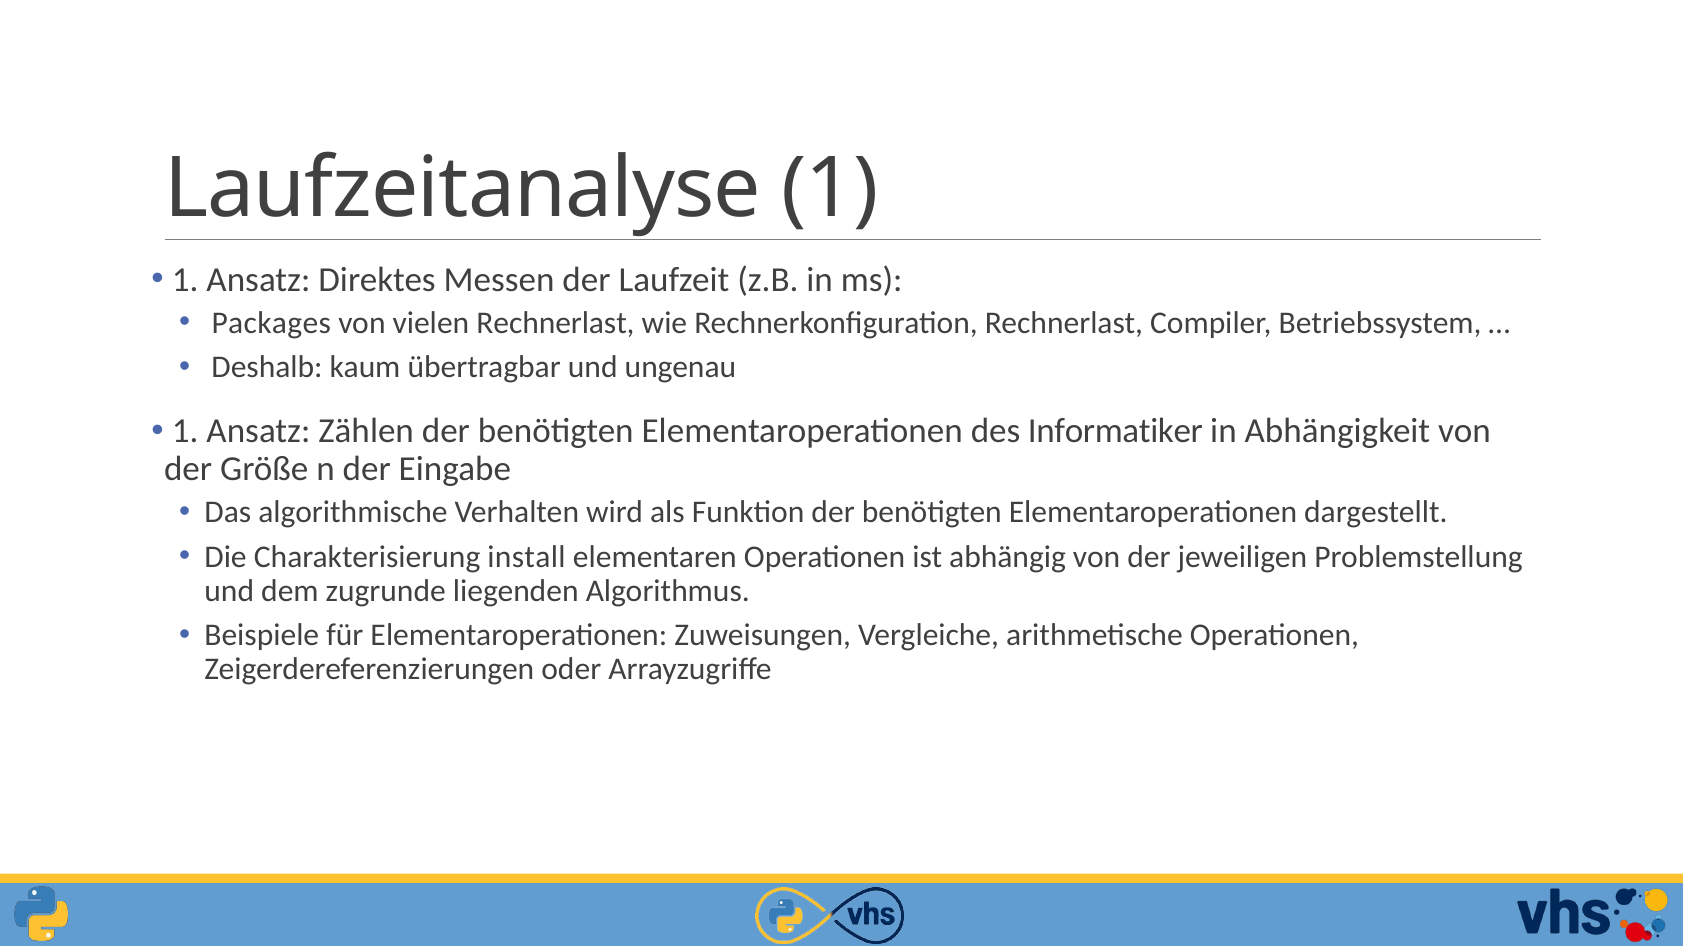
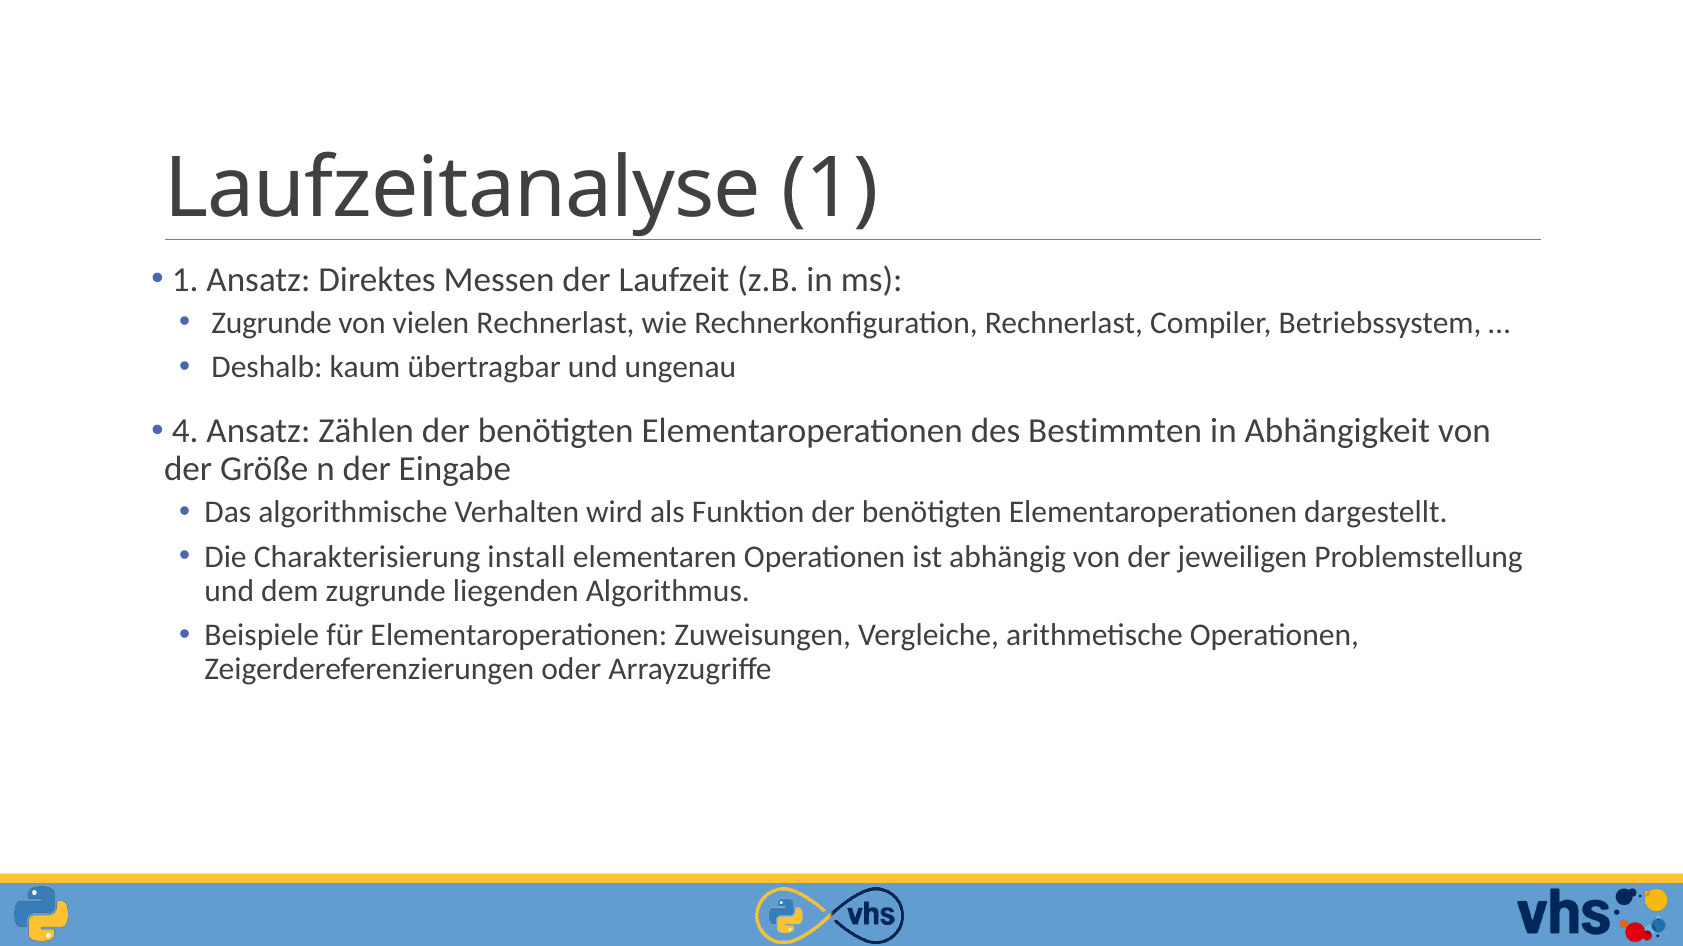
Packages at (271, 323): Packages -> Zugrunde
1 at (185, 431): 1 -> 4
Informatiker: Informatiker -> Bestimmten
